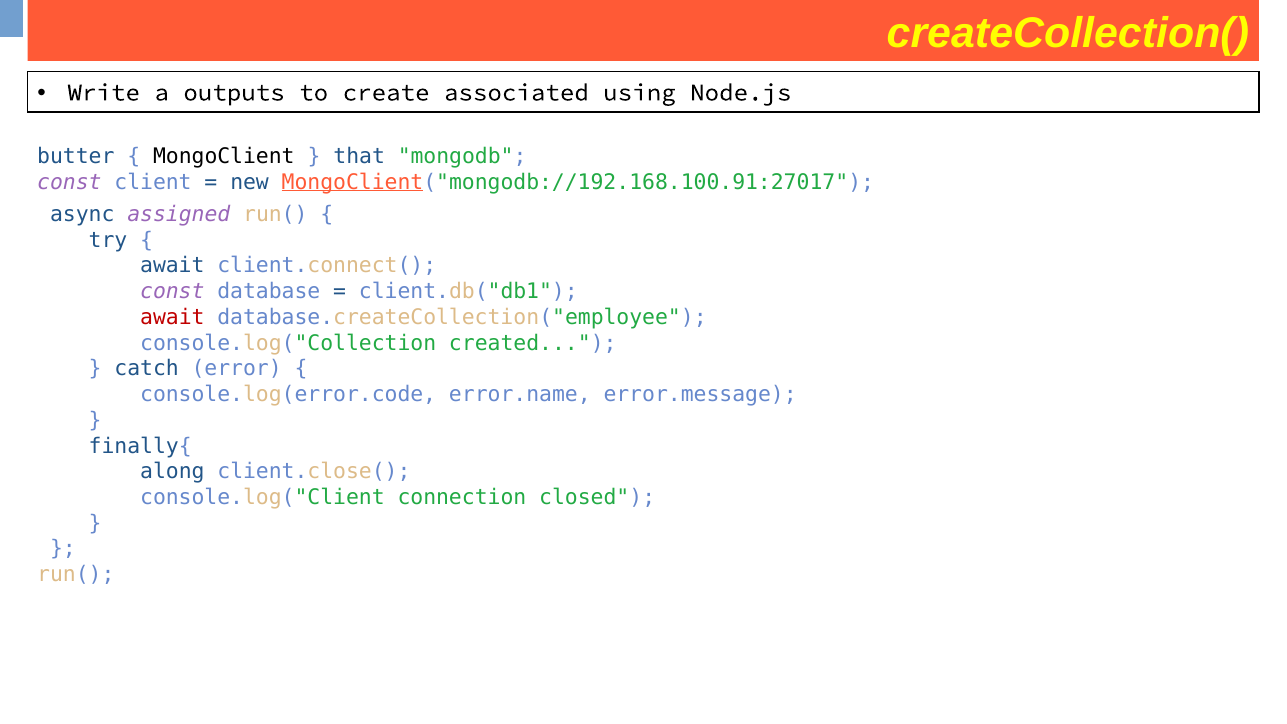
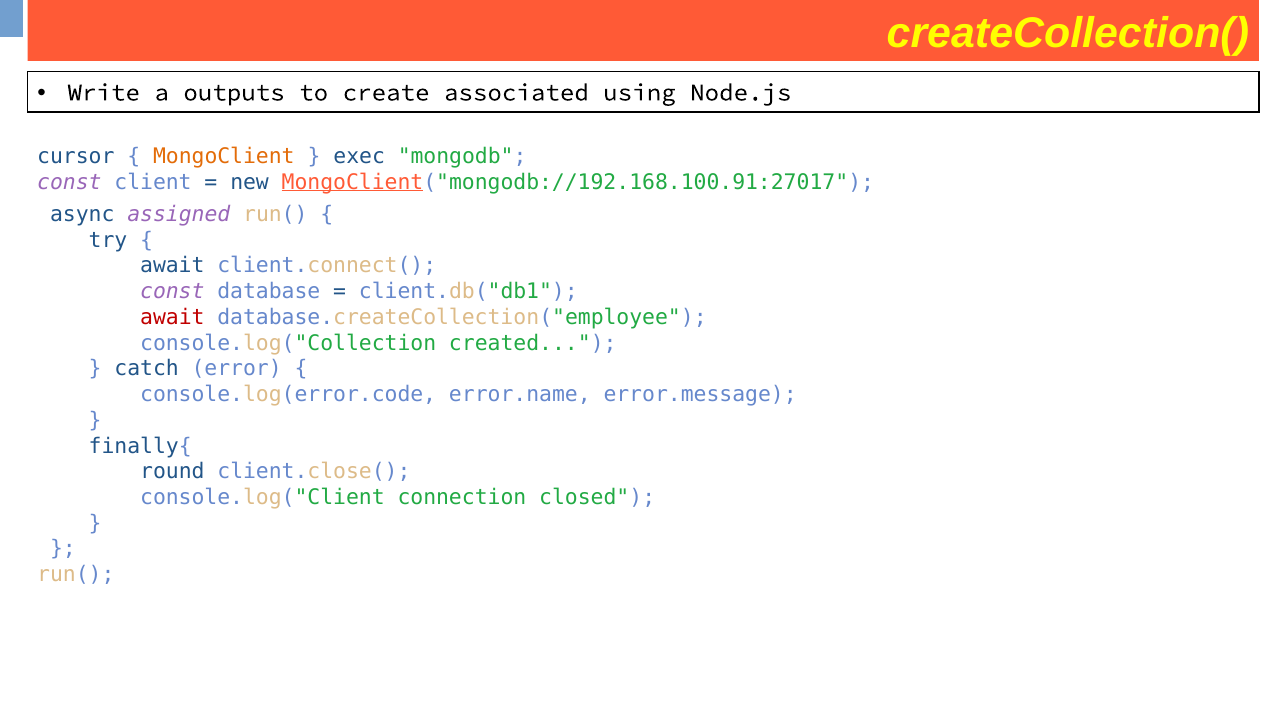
butter: butter -> cursor
MongoClient colour: black -> orange
that: that -> exec
along: along -> round
